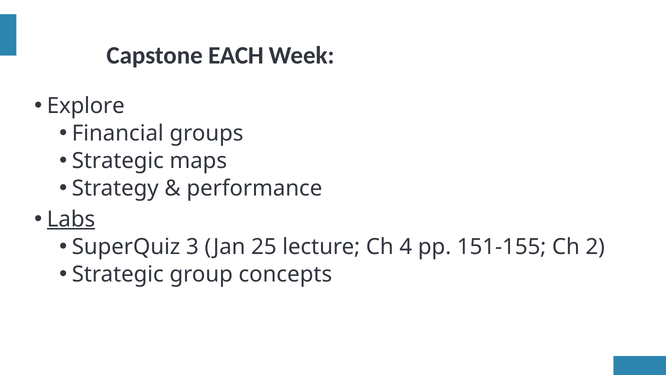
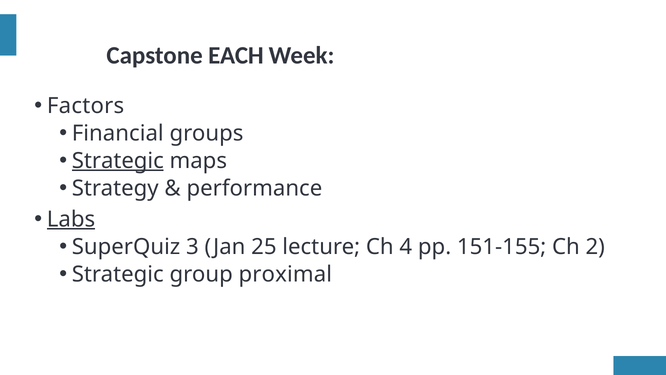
Explore: Explore -> Factors
Strategic at (118, 161) underline: none -> present
concepts: concepts -> proximal
